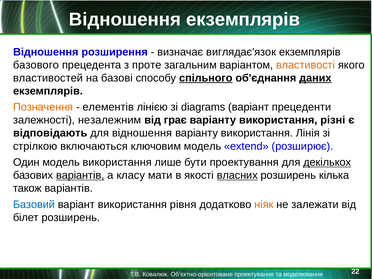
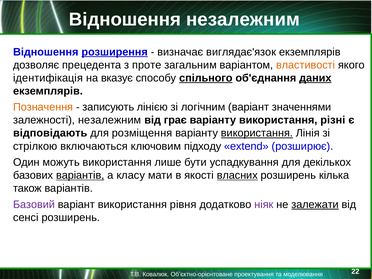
Відношення екземплярів: екземплярів -> незалежним
розширення underline: none -> present
базового: базового -> дозволяє
властивостей: властивостей -> ідентифікація
базові: базові -> вказує
елементів: елементів -> записують
diagrams: diagrams -> логічним
прецеденти: прецеденти -> значеннями
для відношення: відношення -> розміщення
використання at (257, 133) underline: none -> present
ключовим модель: модель -> підходу
Один модель: модель -> можуть
бути проектування: проектування -> успадкування
декількох underline: present -> none
Базовий colour: blue -> purple
ніяк colour: orange -> purple
залежати underline: none -> present
білет: білет -> сенсі
